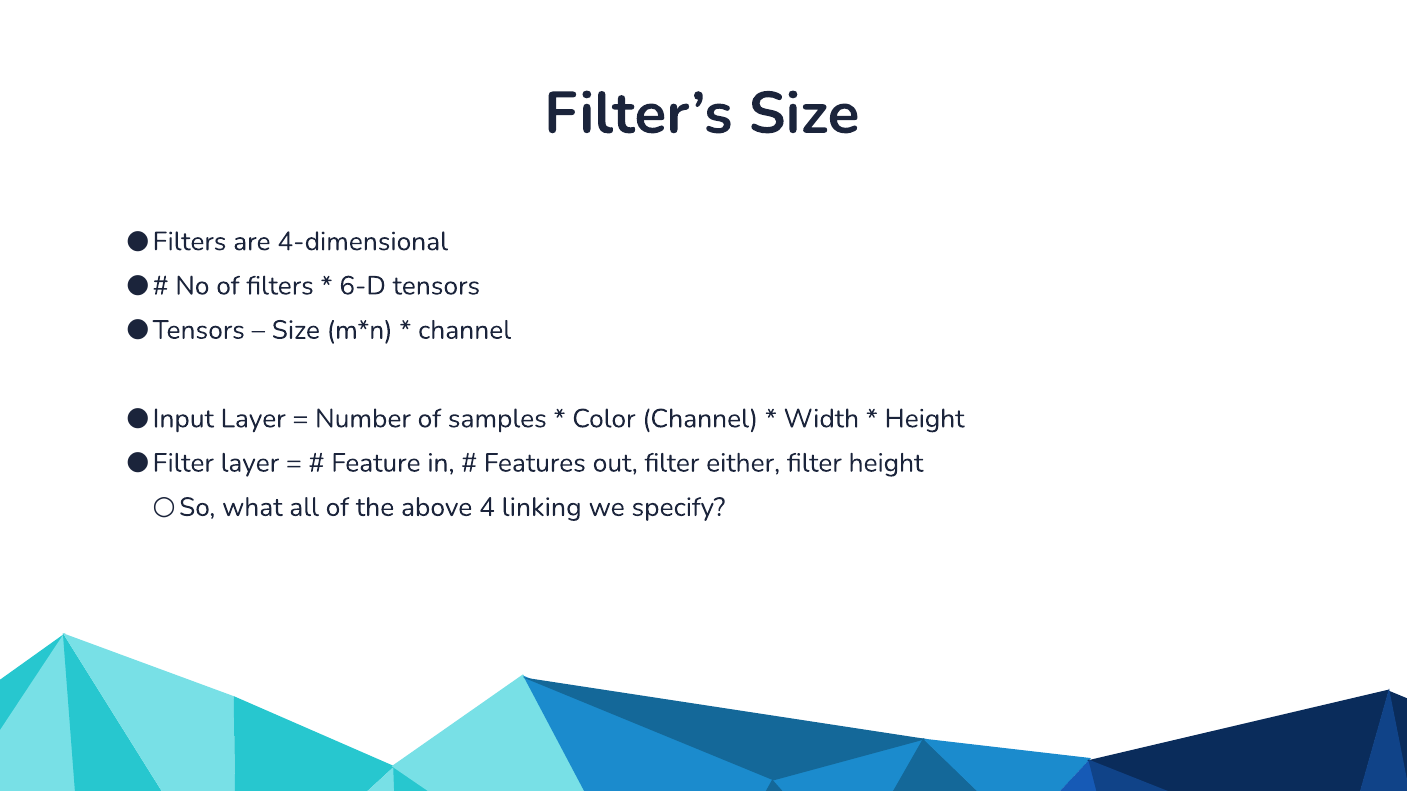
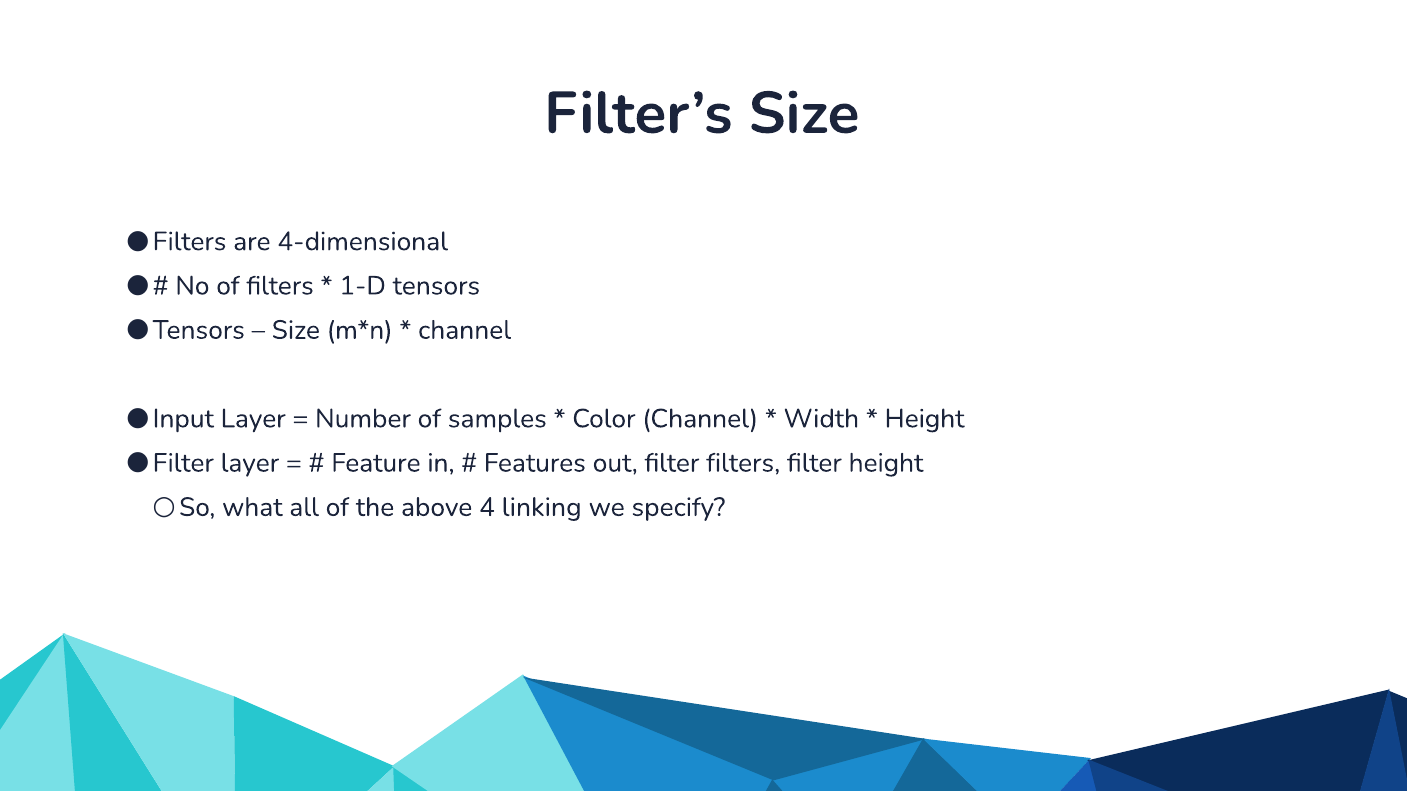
6-D: 6-D -> 1-D
filter either: either -> filters
